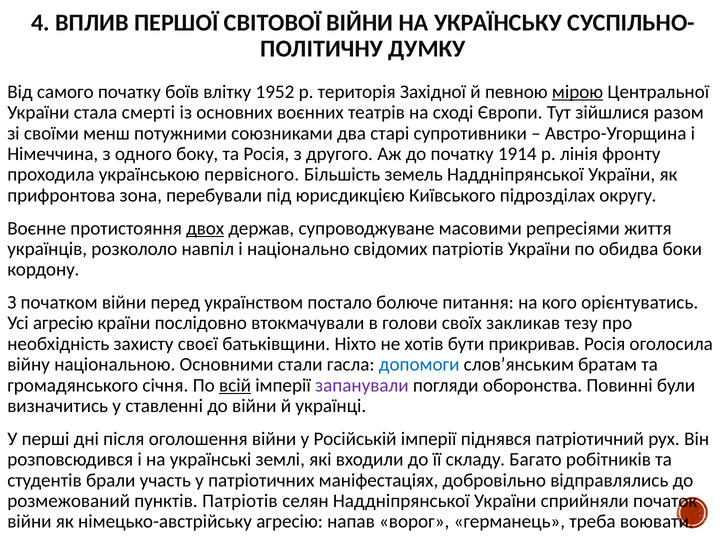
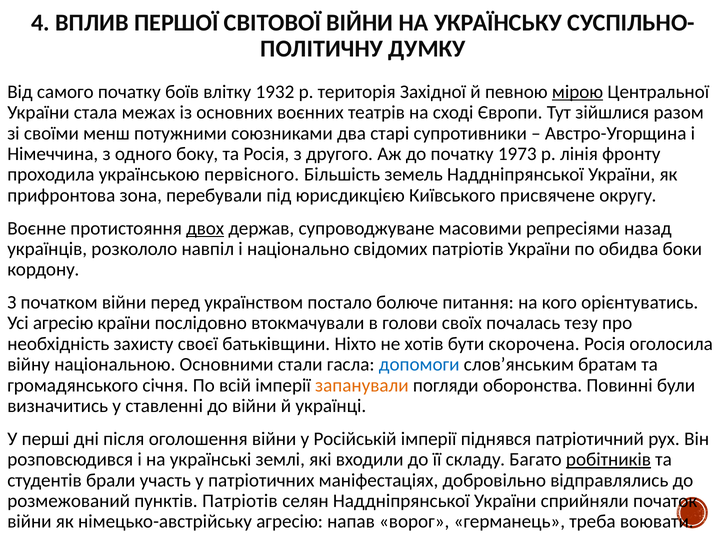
1952: 1952 -> 1932
смерті: смерті -> межах
1914: 1914 -> 1973
підрозділах: підрозділах -> присвячене
життя: життя -> назад
закликав: закликав -> почалась
прикривав: прикривав -> скорочена
всій underline: present -> none
запанували colour: purple -> orange
робітників underline: none -> present
